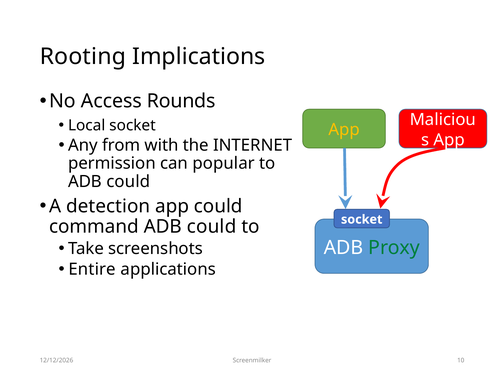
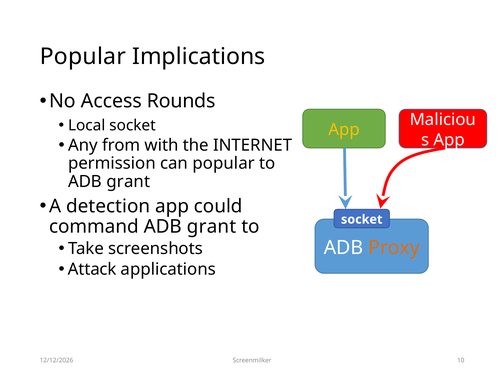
Rooting at (83, 57): Rooting -> Popular
could at (128, 182): could -> grant
command ADB could: could -> grant
Proxy colour: green -> orange
Entire: Entire -> Attack
